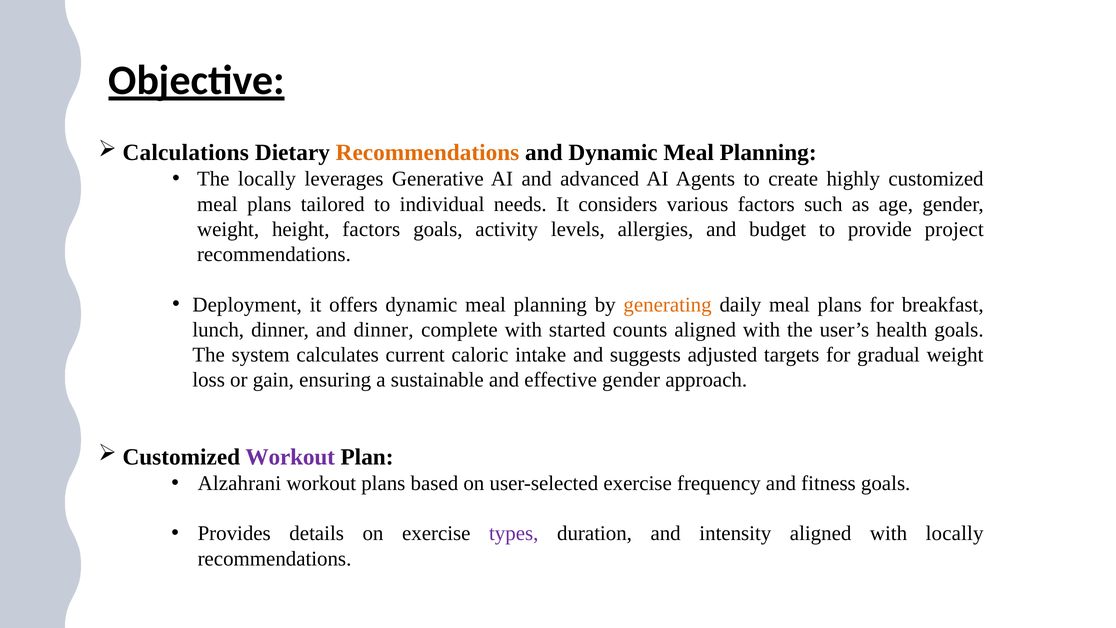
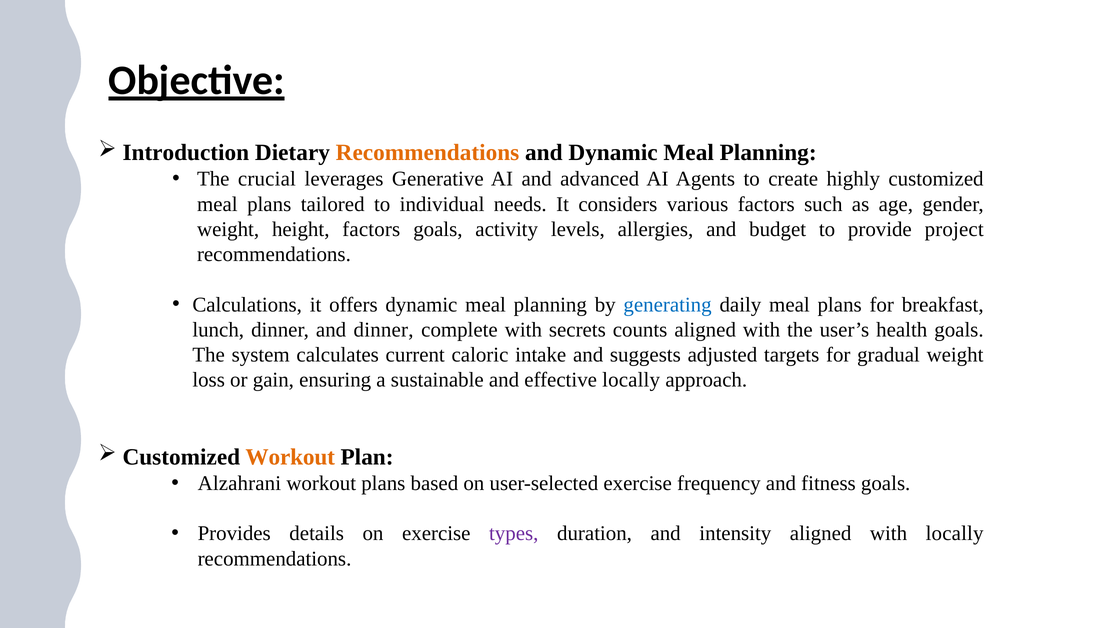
Calculations: Calculations -> Introduction
The locally: locally -> crucial
Deployment: Deployment -> Calculations
generating colour: orange -> blue
started: started -> secrets
effective gender: gender -> locally
Workout at (290, 457) colour: purple -> orange
